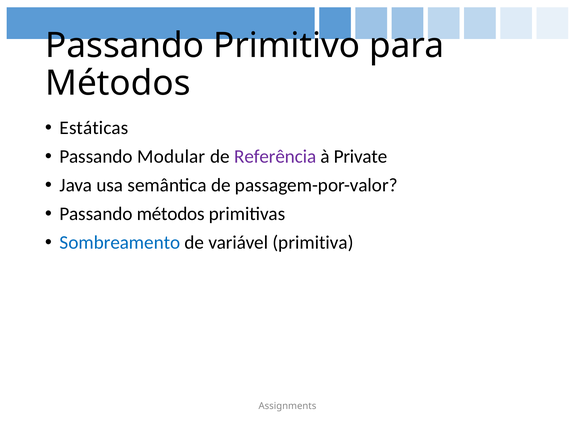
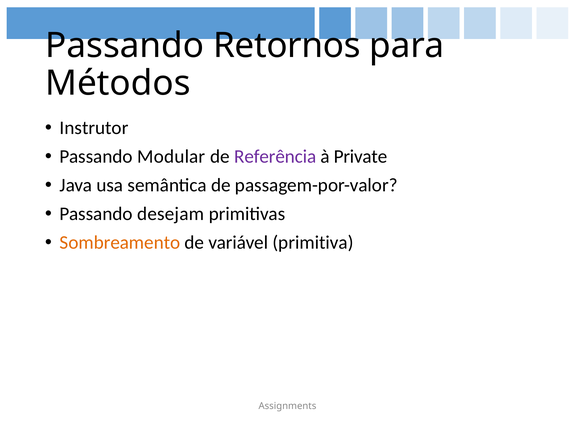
Primitivo: Primitivo -> Retornos
Estáticas: Estáticas -> Instrutor
Passando métodos: métodos -> desejam
Sombreamento colour: blue -> orange
